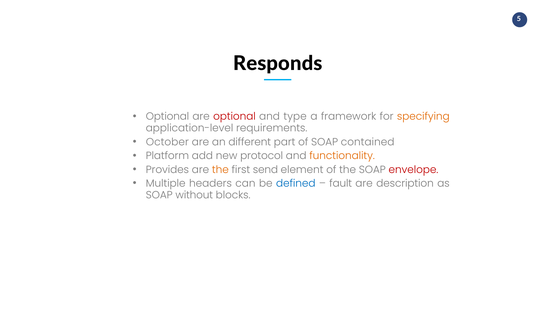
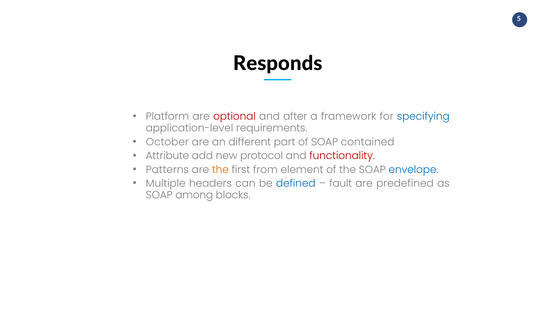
Optional at (167, 116): Optional -> Platform
type: type -> after
specifying colour: orange -> blue
Platform: Platform -> Attribute
functionality colour: orange -> red
Provides: Provides -> Patterns
send: send -> from
envelope colour: red -> blue
description: description -> predefined
without: without -> among
